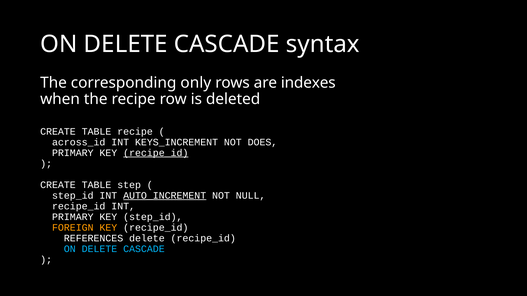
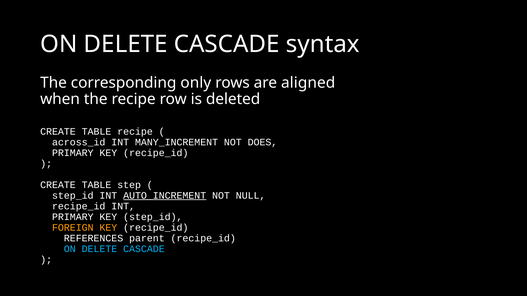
indexes: indexes -> aligned
KEYS_INCREMENT: KEYS_INCREMENT -> MANY_INCREMENT
recipe_id at (156, 153) underline: present -> none
REFERENCES delete: delete -> parent
